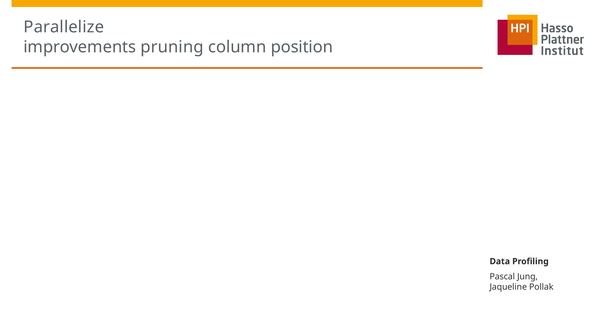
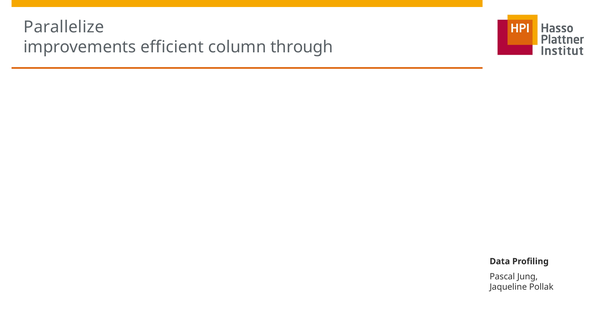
pruning: pruning -> efficient
position: position -> through
